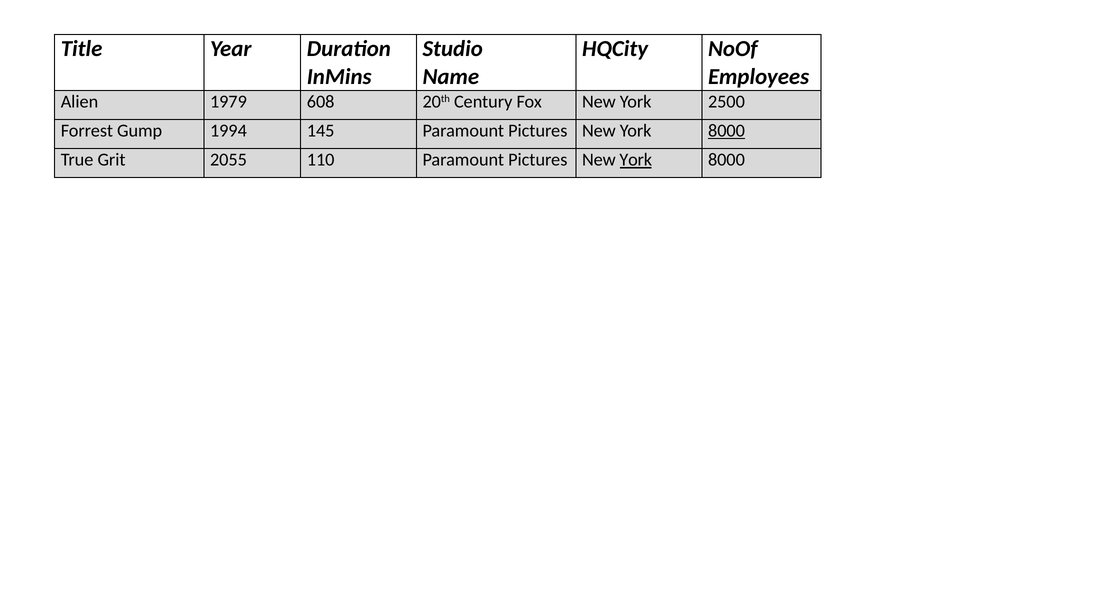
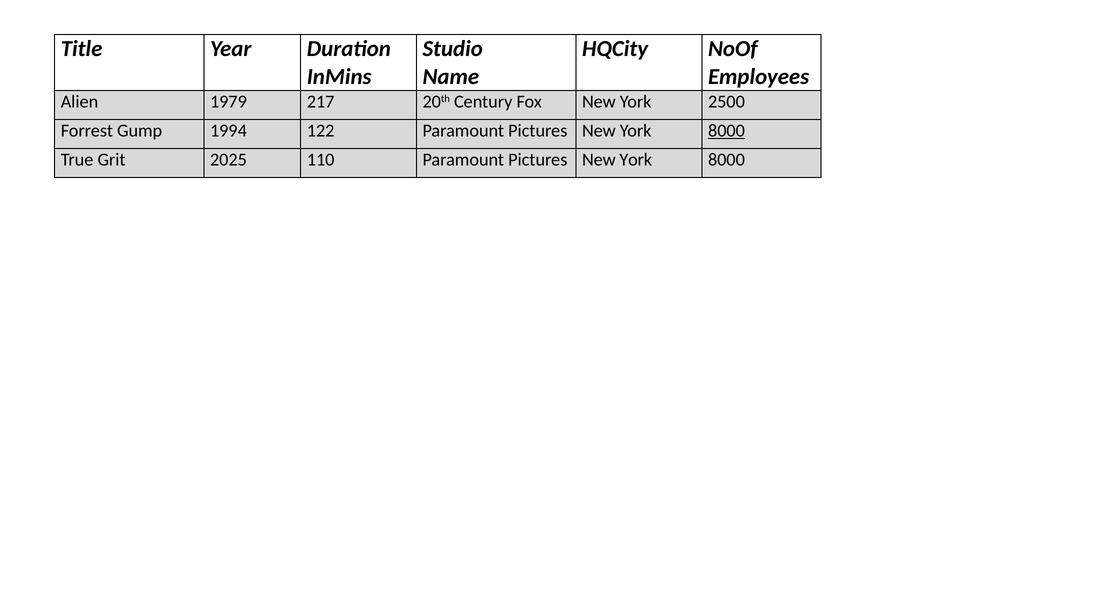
608: 608 -> 217
145: 145 -> 122
2055: 2055 -> 2025
York at (636, 160) underline: present -> none
